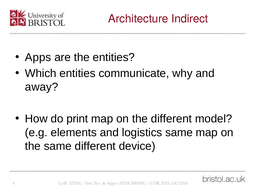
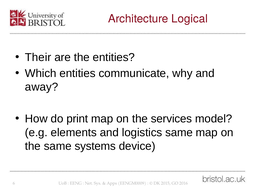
Indirect: Indirect -> Logical
Apps at (38, 57): Apps -> Their
the different: different -> services
same different: different -> systems
